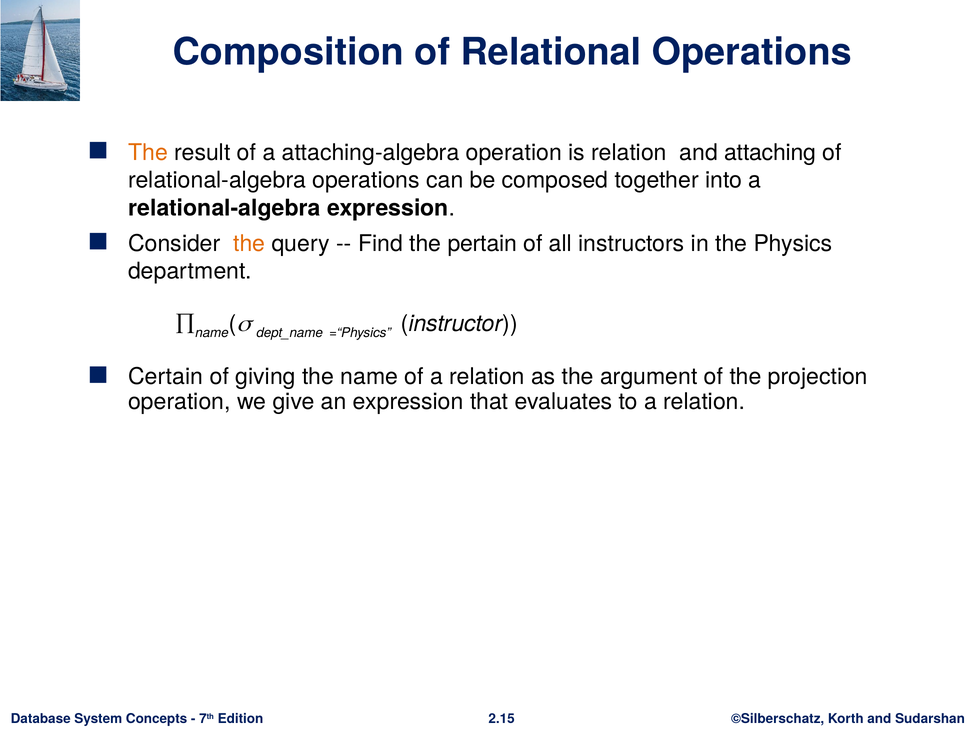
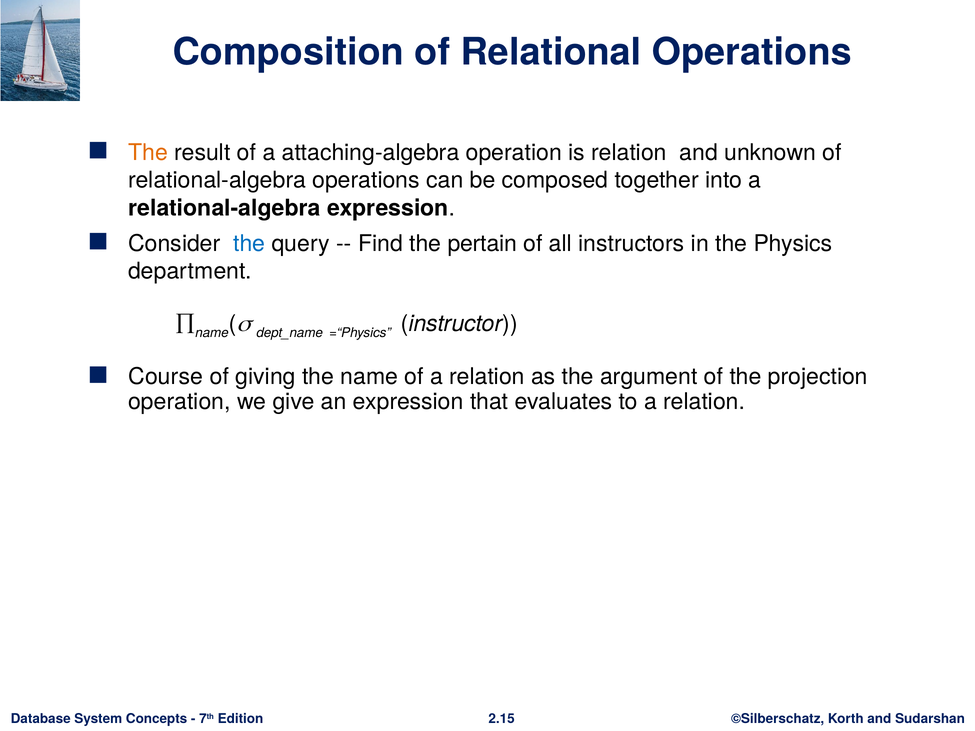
attaching: attaching -> unknown
the at (249, 244) colour: orange -> blue
Certain: Certain -> Course
